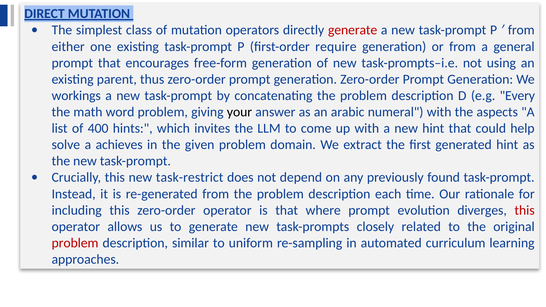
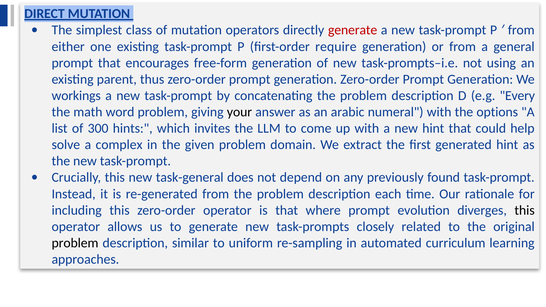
aspects: aspects -> options
400: 400 -> 300
achieves: achieves -> complex
task-restrict: task-restrict -> task-general
this at (525, 210) colour: red -> black
problem at (75, 243) colour: red -> black
